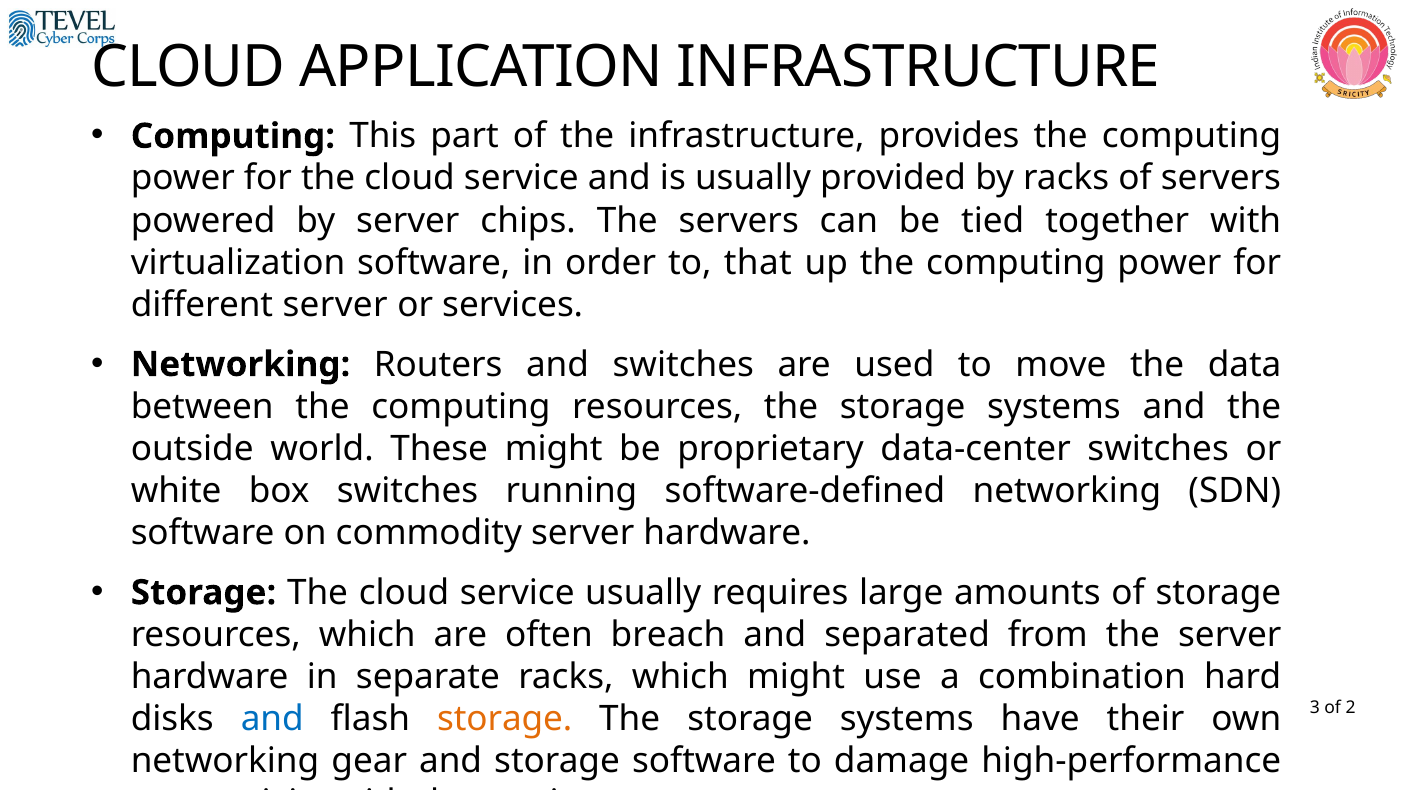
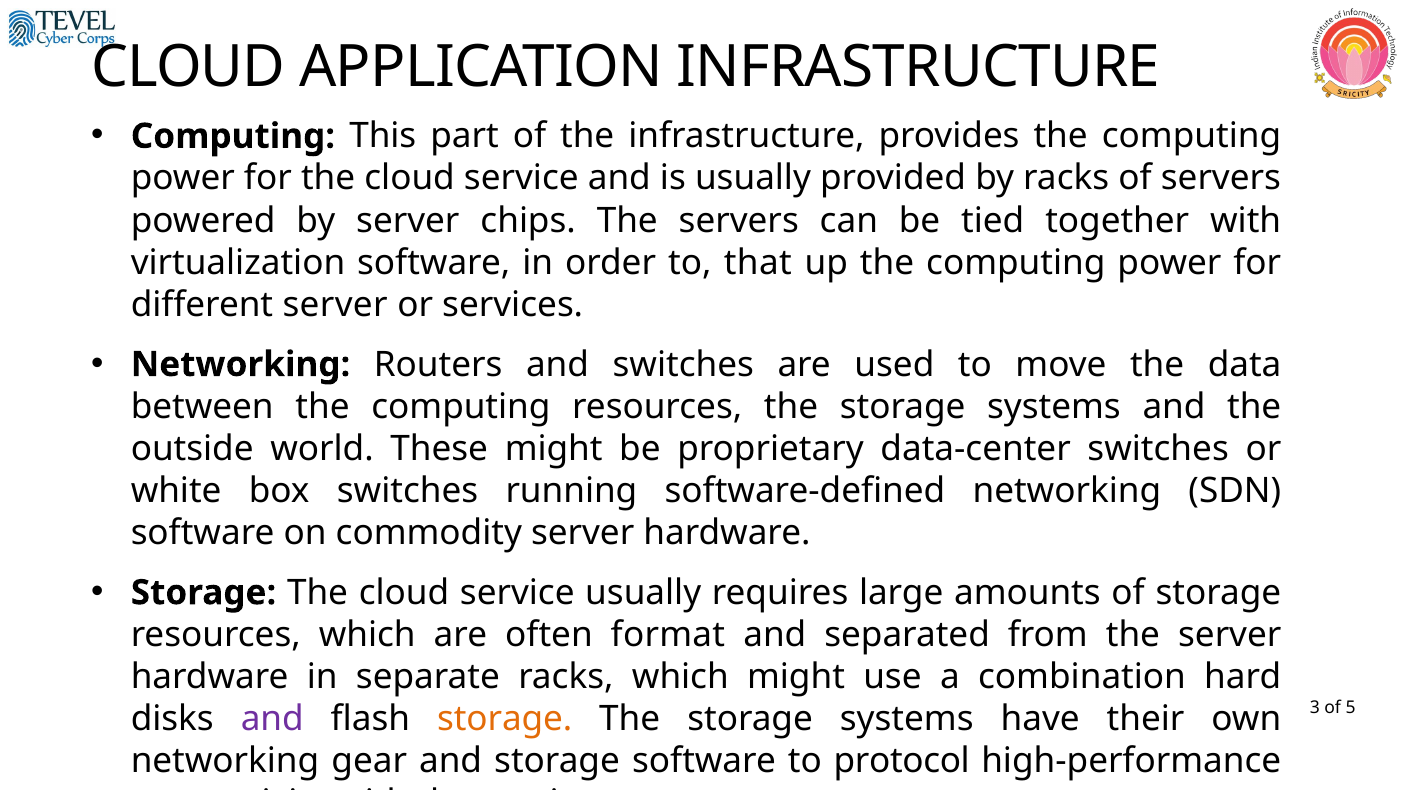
breach: breach -> format
2: 2 -> 5
and at (272, 719) colour: blue -> purple
damage: damage -> protocol
